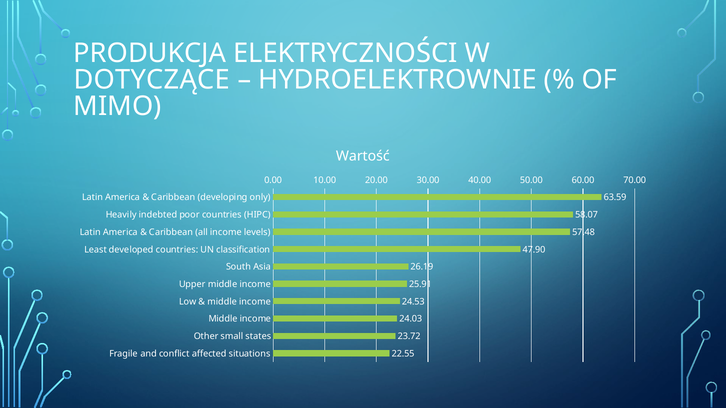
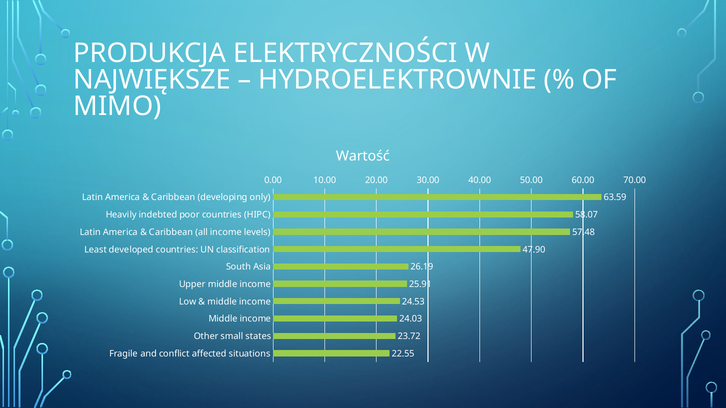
DOTYCZĄCE: DOTYCZĄCE -> NAJWIĘKSZE
